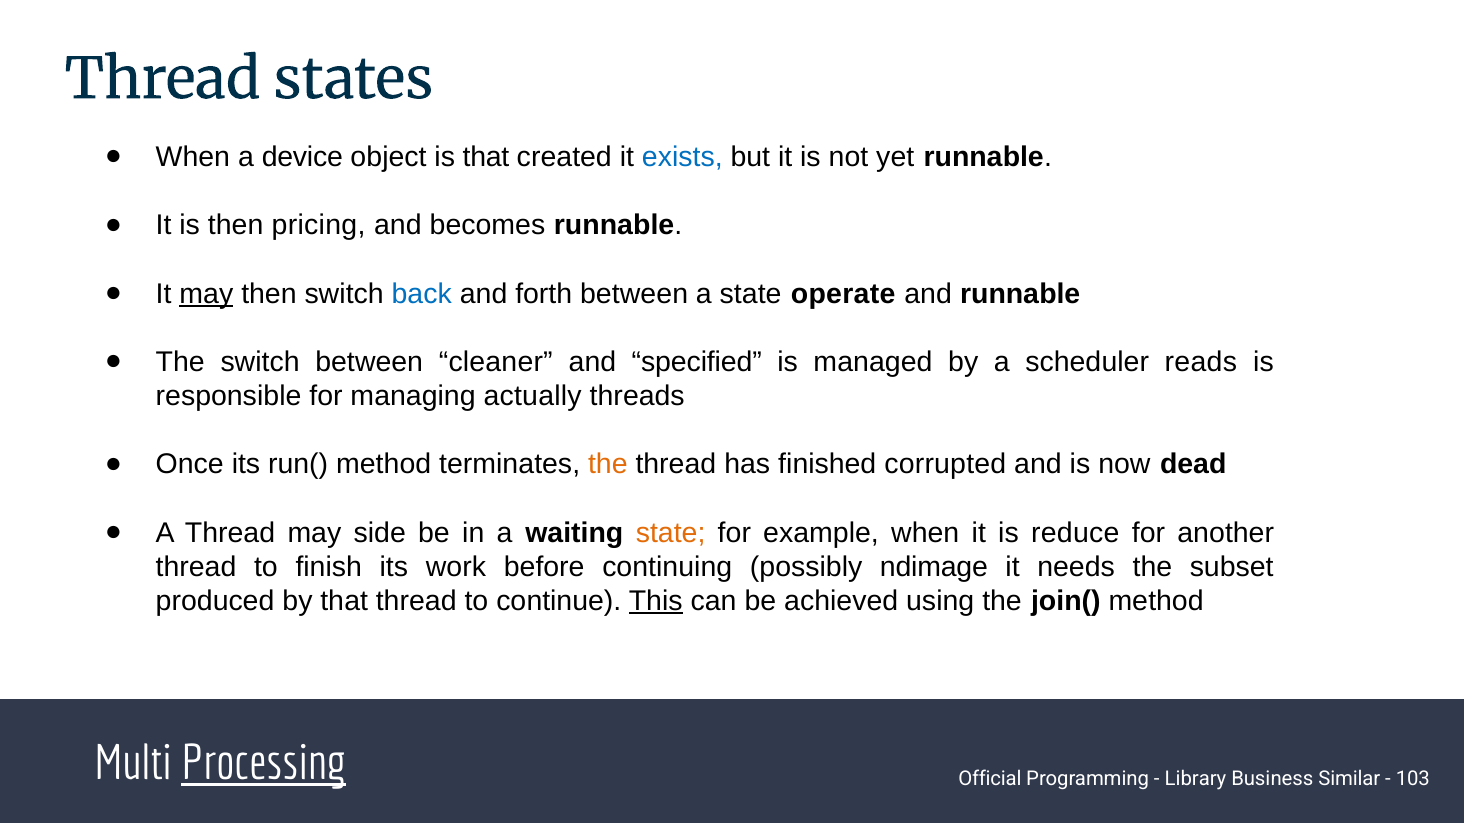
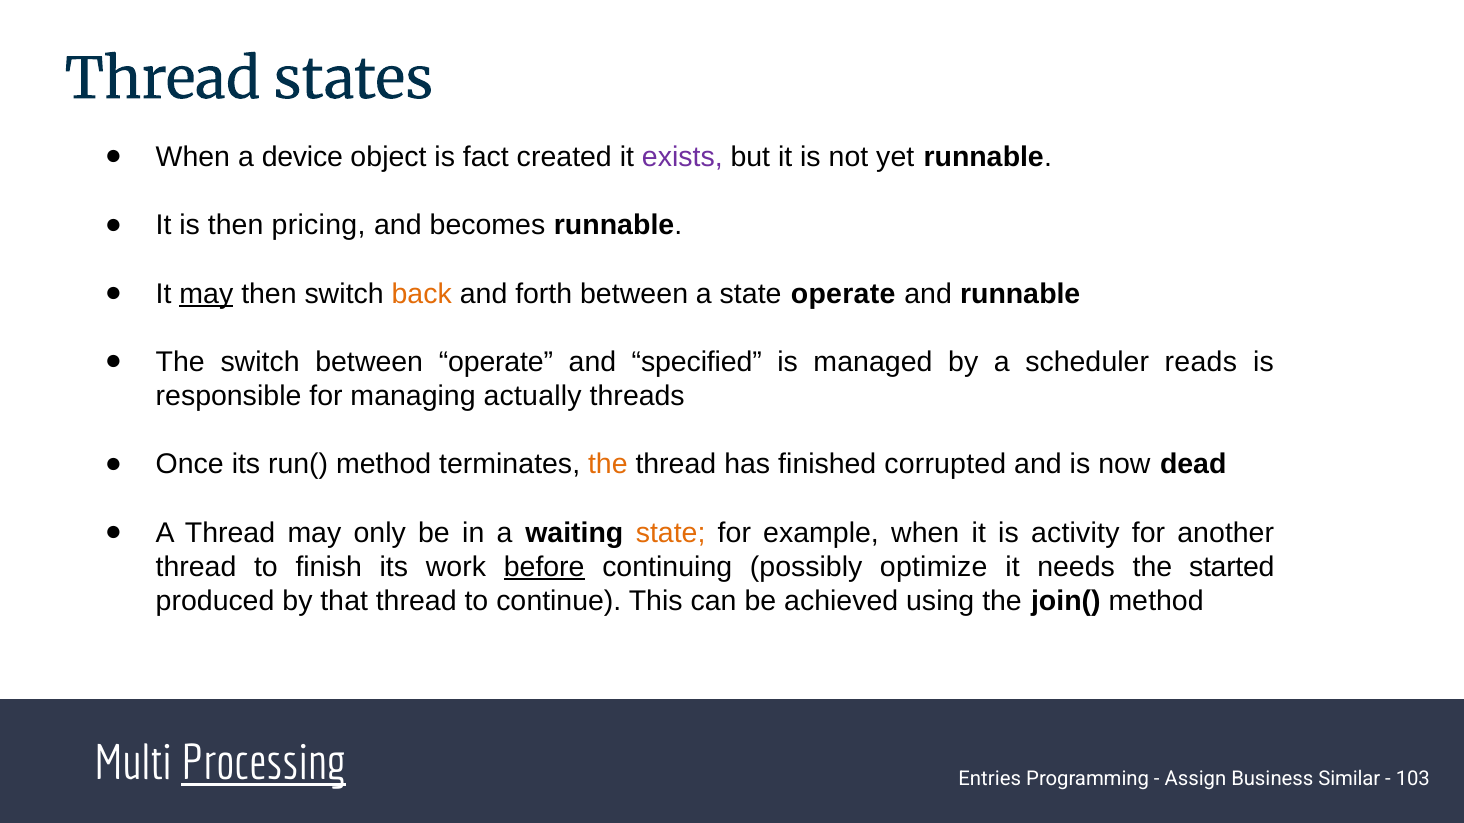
is that: that -> fact
exists colour: blue -> purple
back colour: blue -> orange
between cleaner: cleaner -> operate
side: side -> only
reduce: reduce -> activity
before underline: none -> present
ndimage: ndimage -> optimize
subset: subset -> started
This underline: present -> none
Official: Official -> Entries
Library: Library -> Assign
